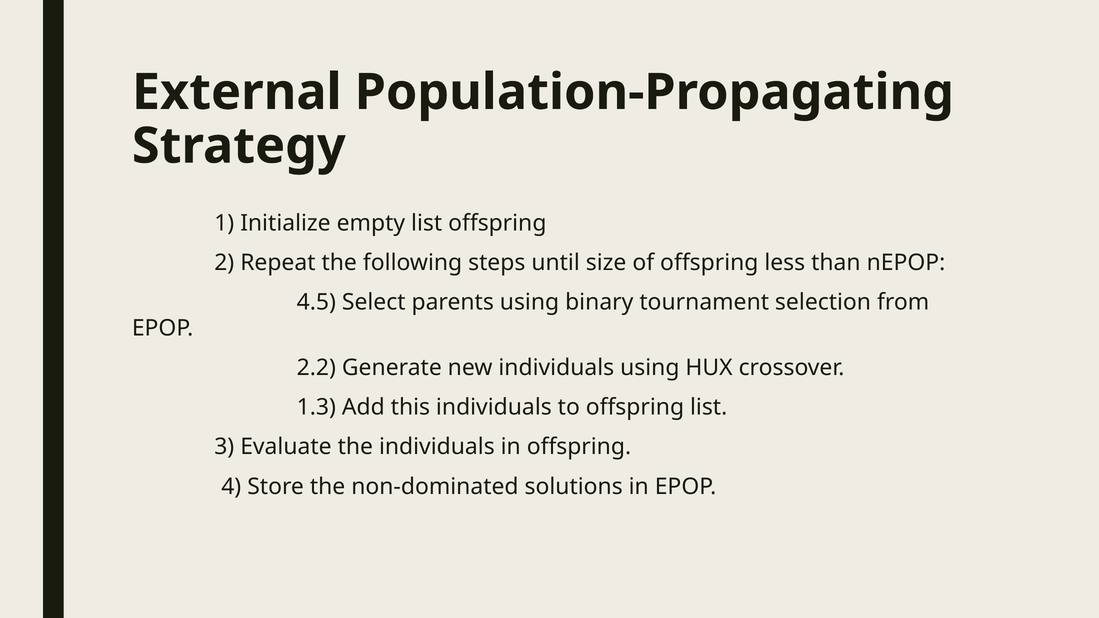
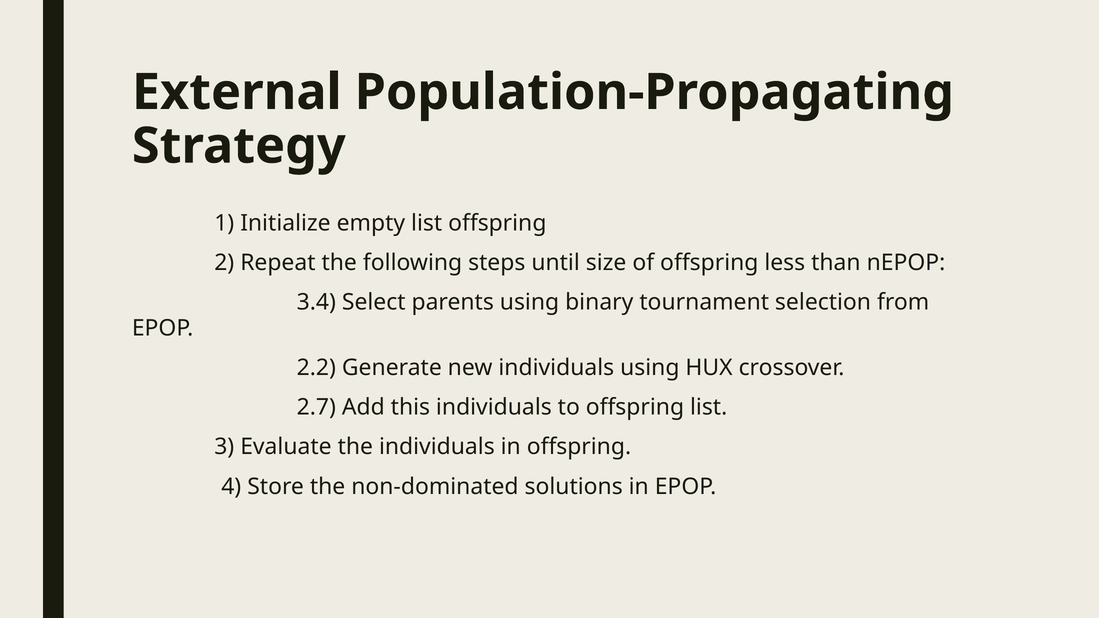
4.5: 4.5 -> 3.4
1.3: 1.3 -> 2.7
